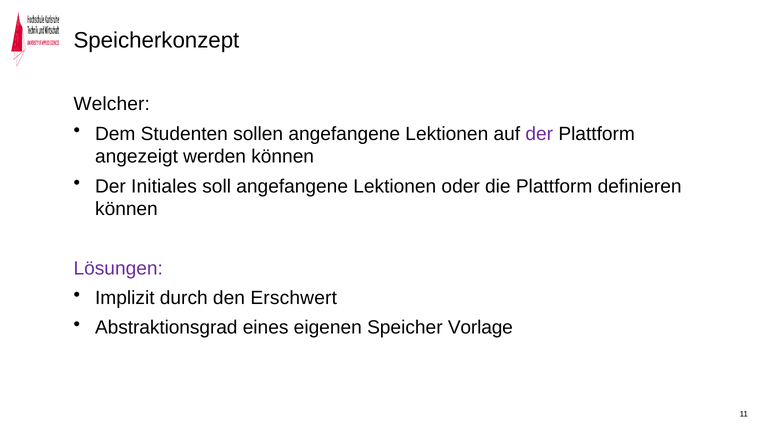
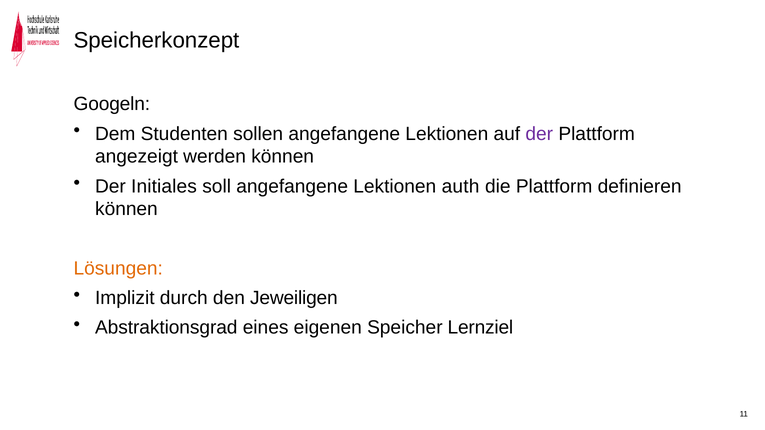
Welcher: Welcher -> Googeln
oder: oder -> auth
Lösungen colour: purple -> orange
Erschwert: Erschwert -> Jeweiligen
Vorlage: Vorlage -> Lernziel
